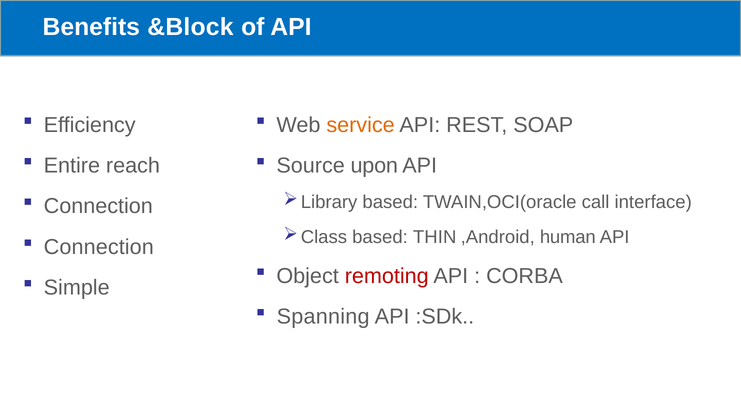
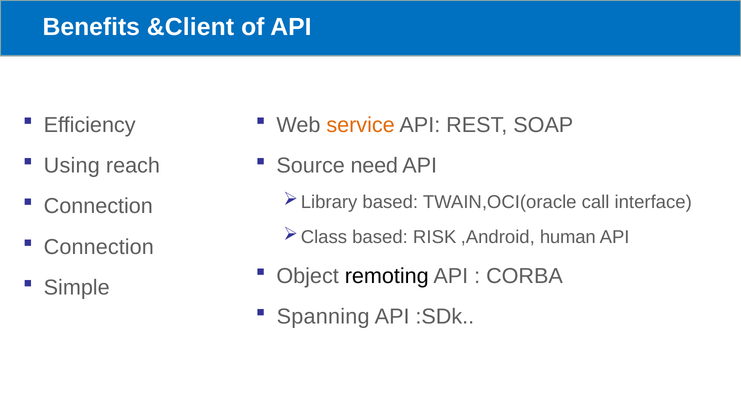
&Block: &Block -> &Client
Entire: Entire -> Using
upon: upon -> need
THIN: THIN -> RISK
remoting colour: red -> black
